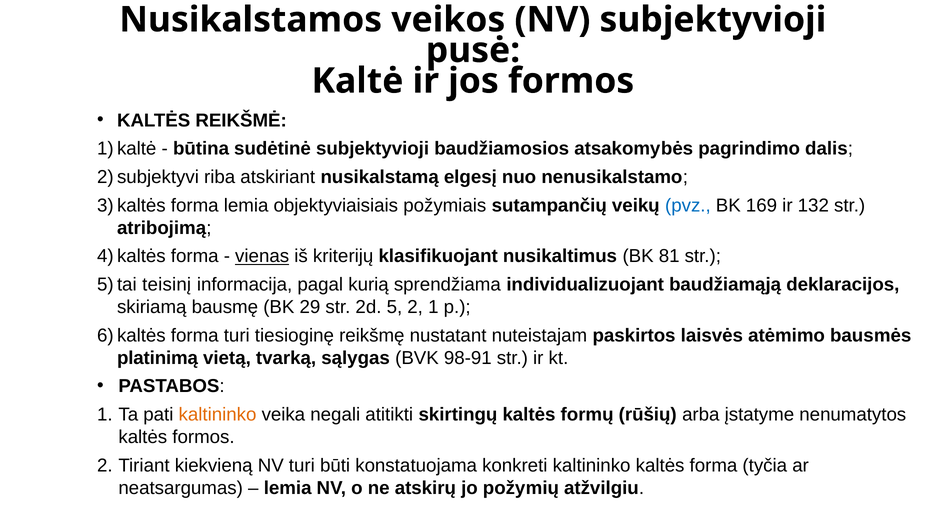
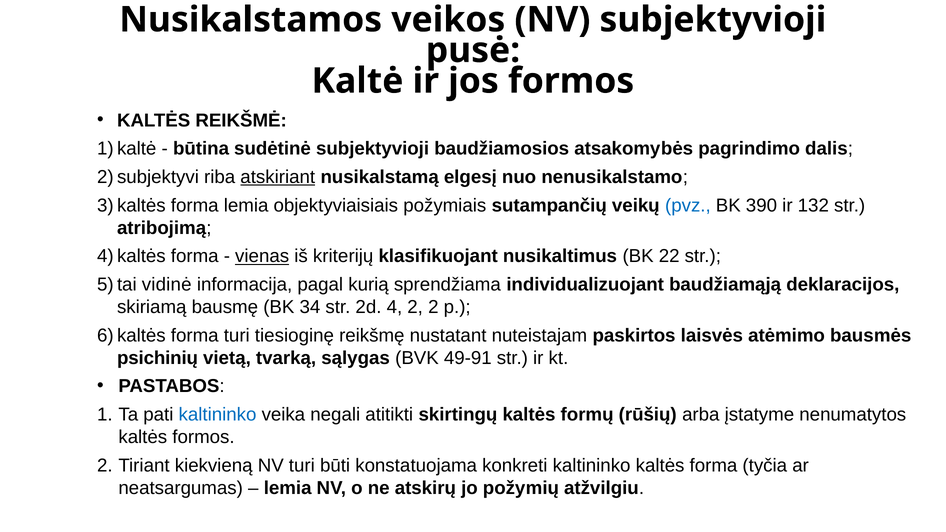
atskiriant underline: none -> present
169: 169 -> 390
81: 81 -> 22
teisinį: teisinį -> vidinė
29: 29 -> 34
5: 5 -> 4
2 1: 1 -> 2
platinimą: platinimą -> psichinių
98-91: 98-91 -> 49-91
kaltininko at (218, 415) colour: orange -> blue
